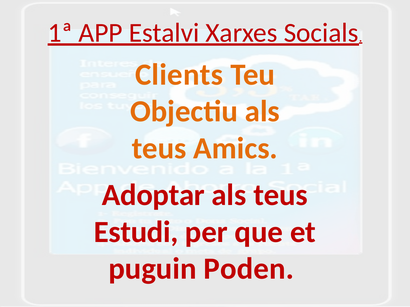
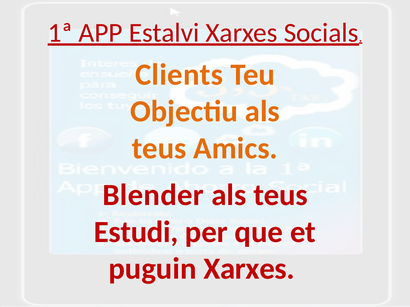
Adoptar: Adoptar -> Blender
puguin Poden: Poden -> Xarxes
